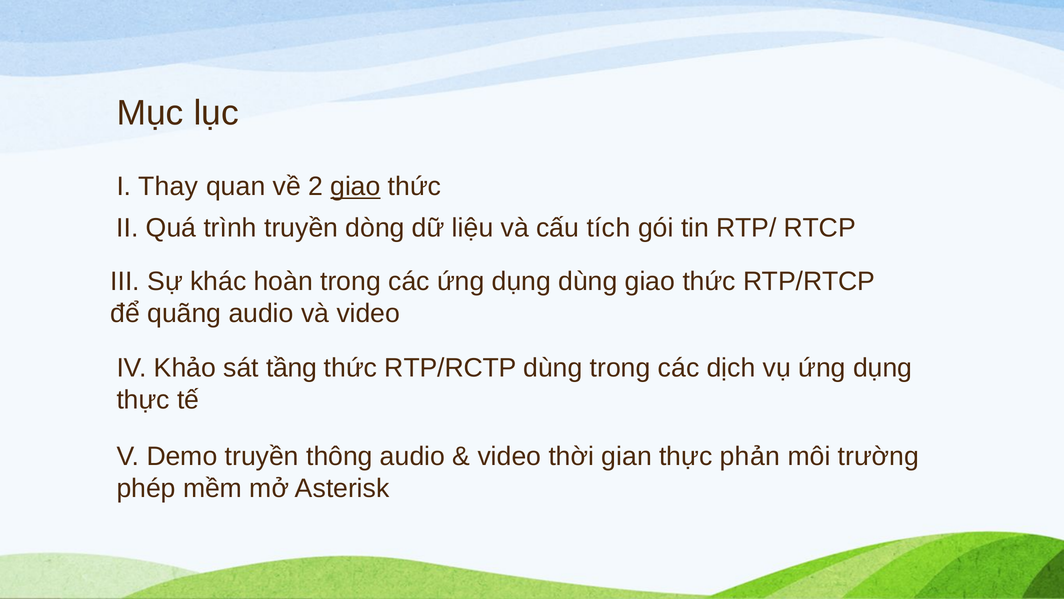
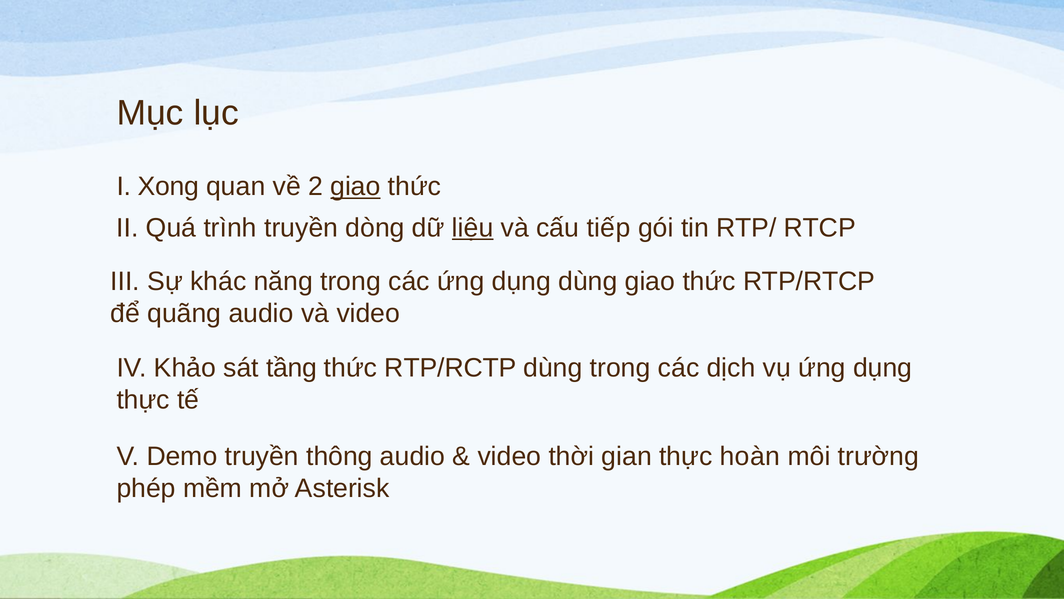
Thay: Thay -> Xong
liệu underline: none -> present
tích: tích -> tiếp
hoàn: hoàn -> năng
phản: phản -> hoàn
